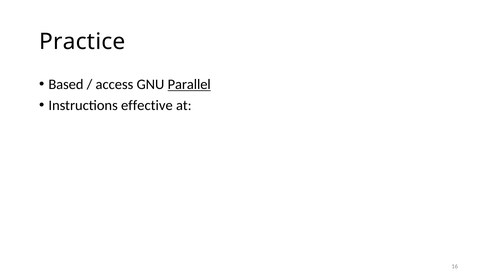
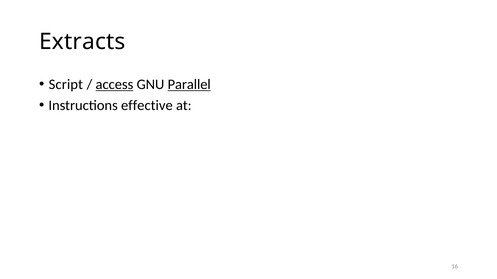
Practice: Practice -> Extracts
Based: Based -> Script
access underline: none -> present
